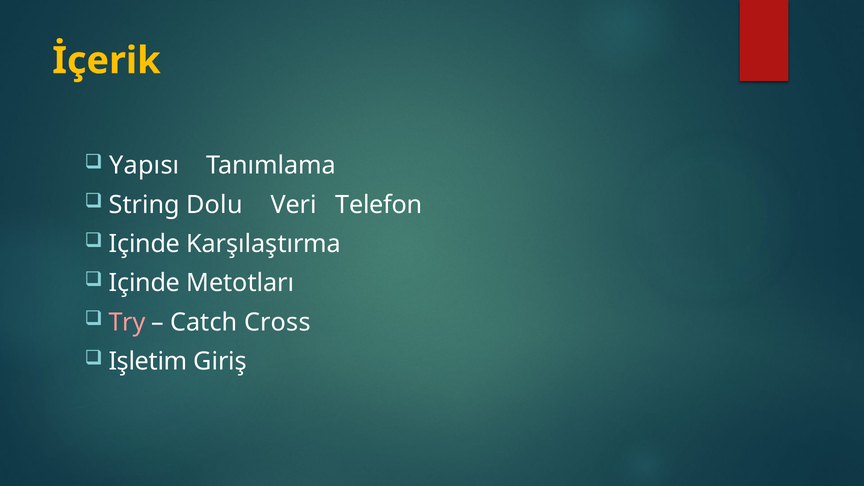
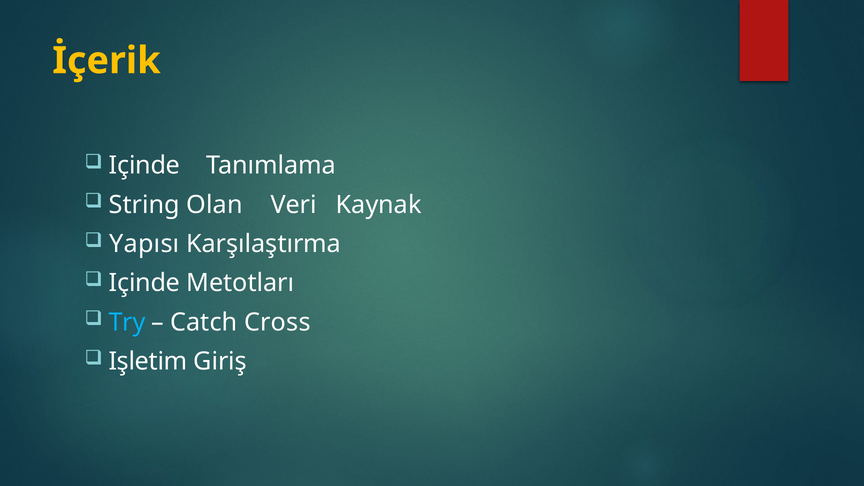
Yapısı at (144, 166): Yapısı -> Içinde
Dolu: Dolu -> Olan
Telefon: Telefon -> Kaynak
Içinde at (144, 244): Içinde -> Yapısı
Try colour: pink -> light blue
